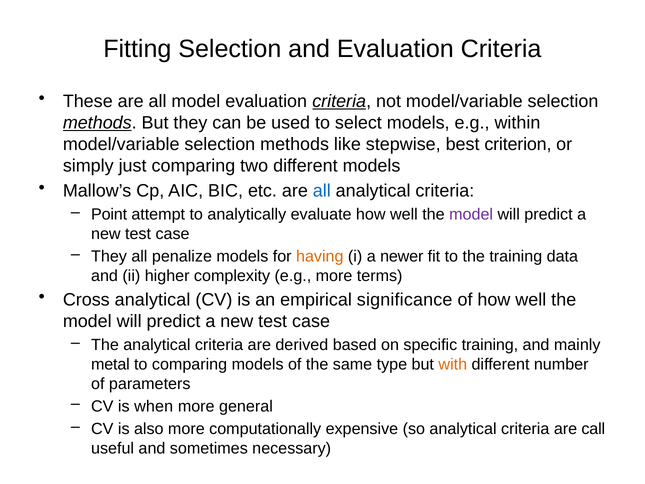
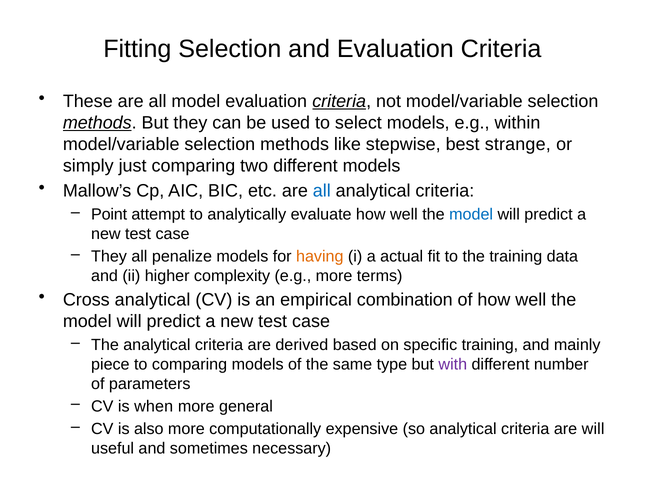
criterion: criterion -> strange
model at (471, 214) colour: purple -> blue
newer: newer -> actual
significance: significance -> combination
metal: metal -> piece
with colour: orange -> purple
are call: call -> will
